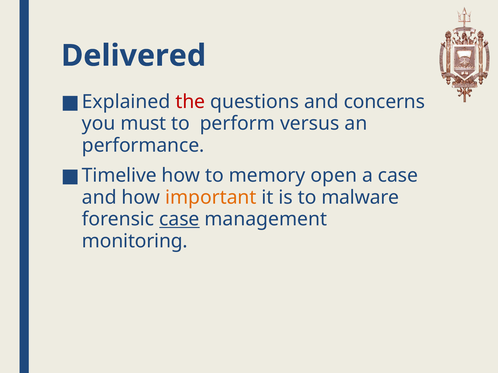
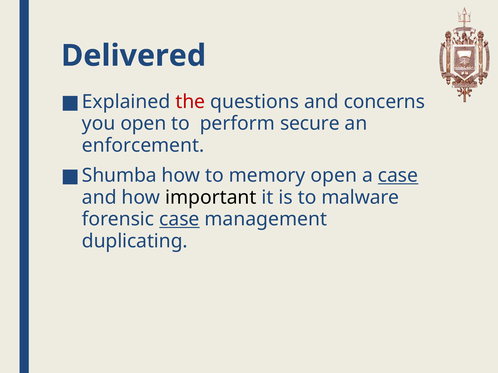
you must: must -> open
versus: versus -> secure
performance: performance -> enforcement
Timelive: Timelive -> Shumba
case at (398, 176) underline: none -> present
important colour: orange -> black
monitoring: monitoring -> duplicating
